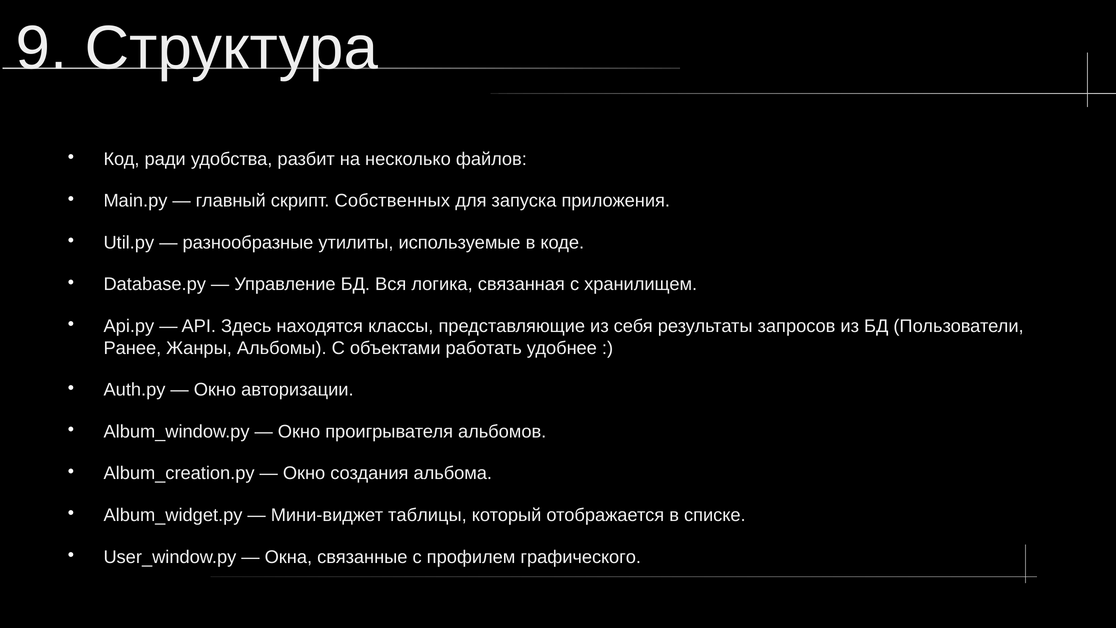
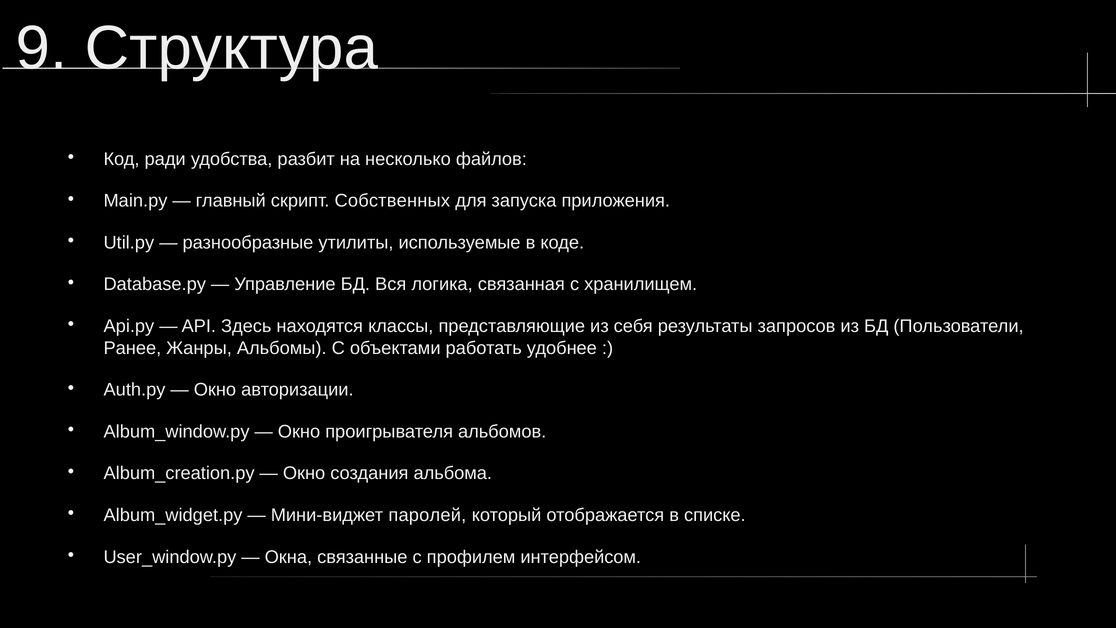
таблицы: таблицы -> паролей
графического: графического -> интерфейсом
